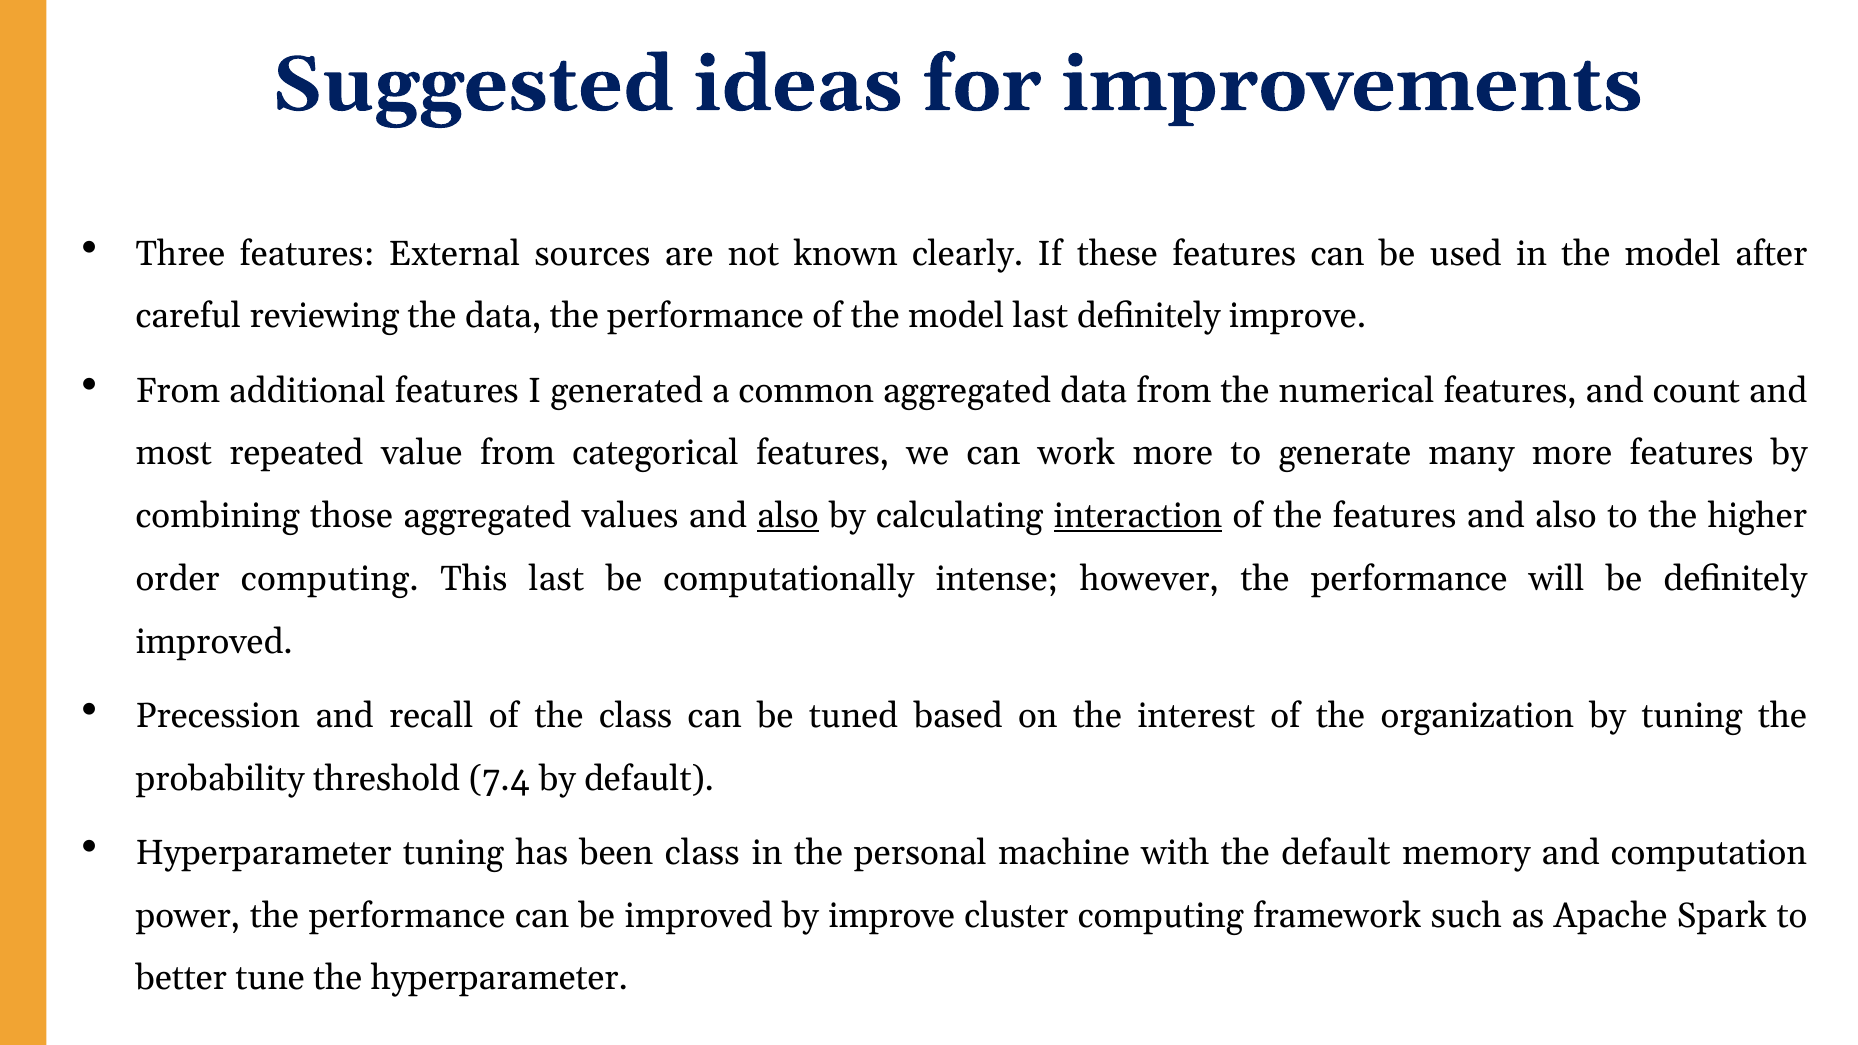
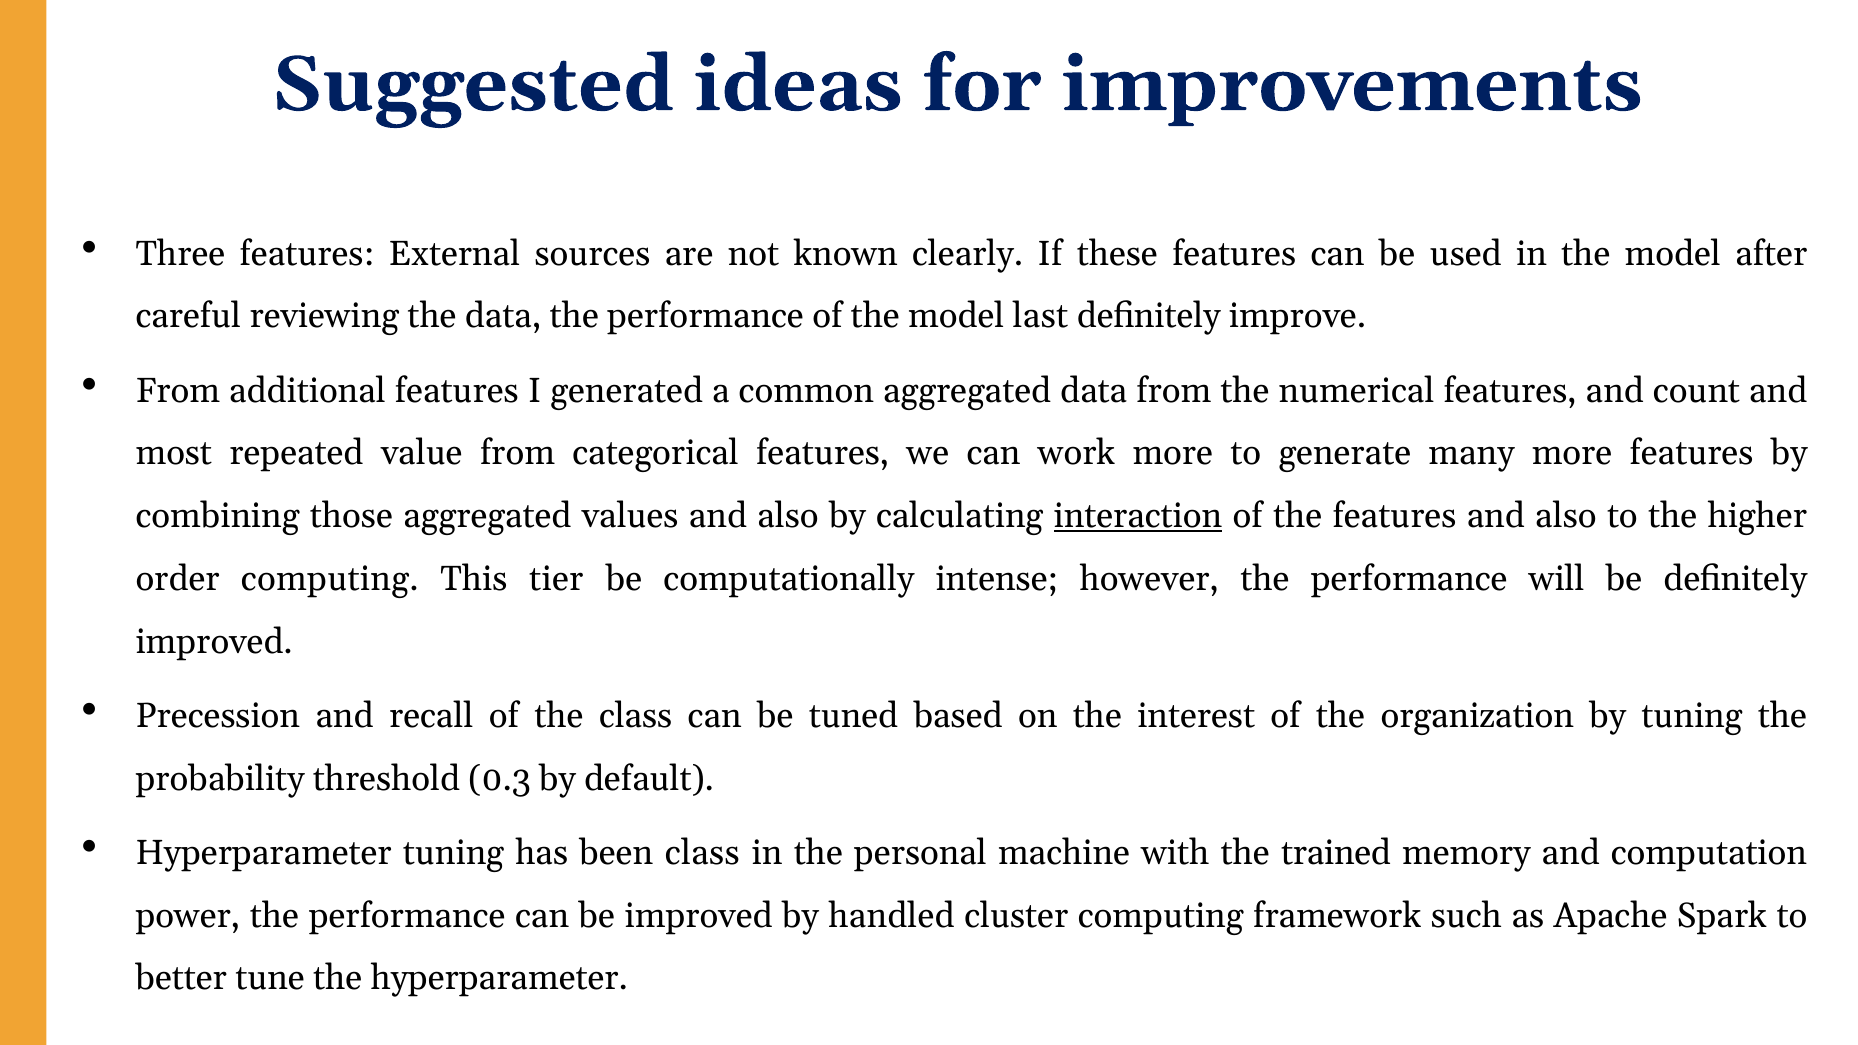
also at (788, 516) underline: present -> none
This last: last -> tier
7.4: 7.4 -> 0.3
the default: default -> trained
by improve: improve -> handled
